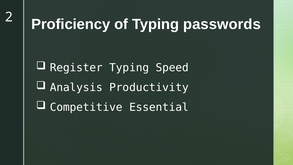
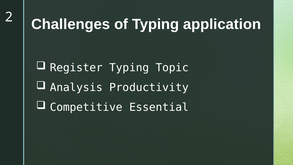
Proficiency: Proficiency -> Challenges
passwords: passwords -> application
Speed: Speed -> Topic
